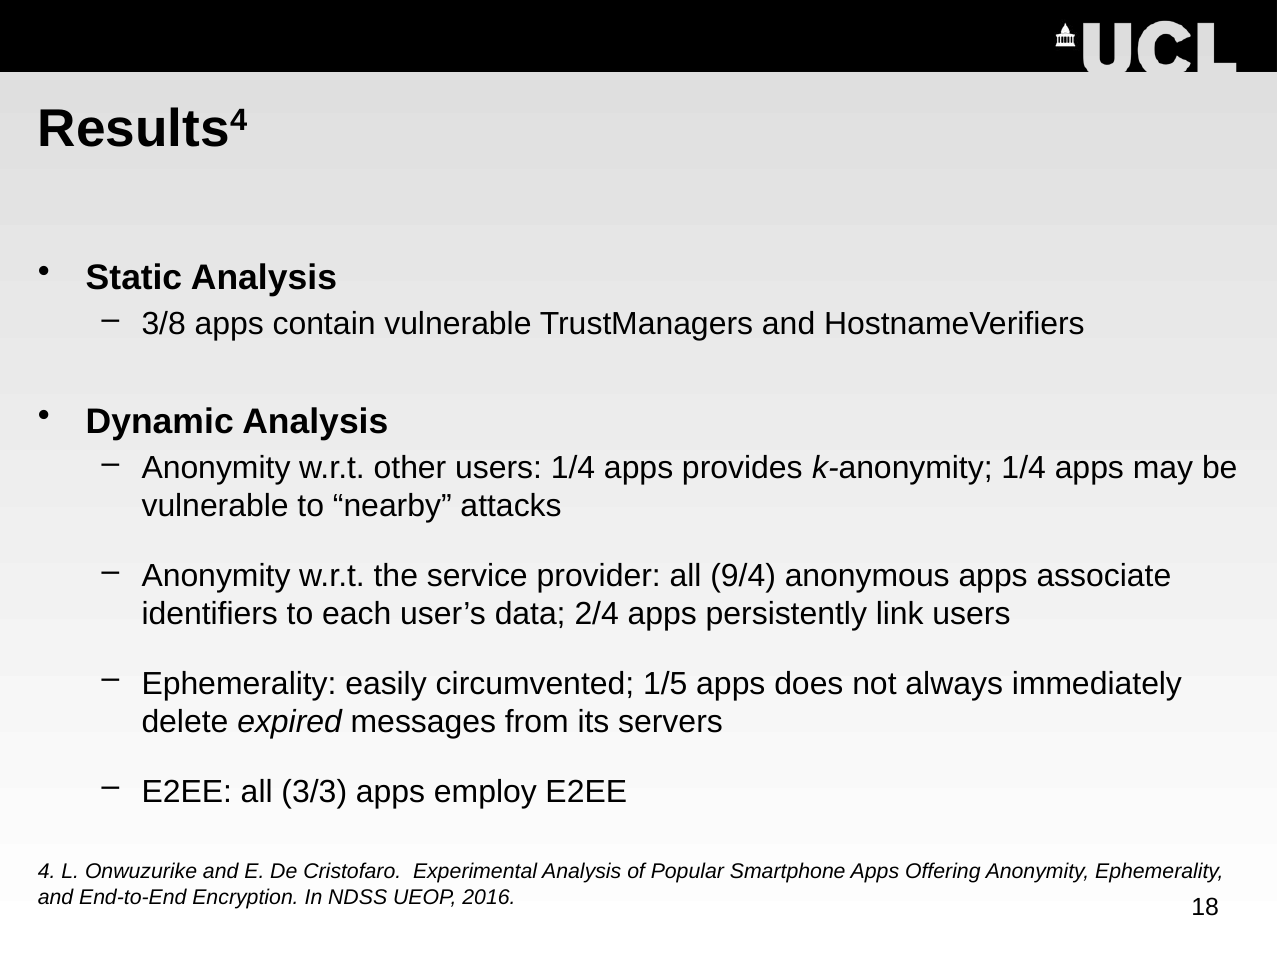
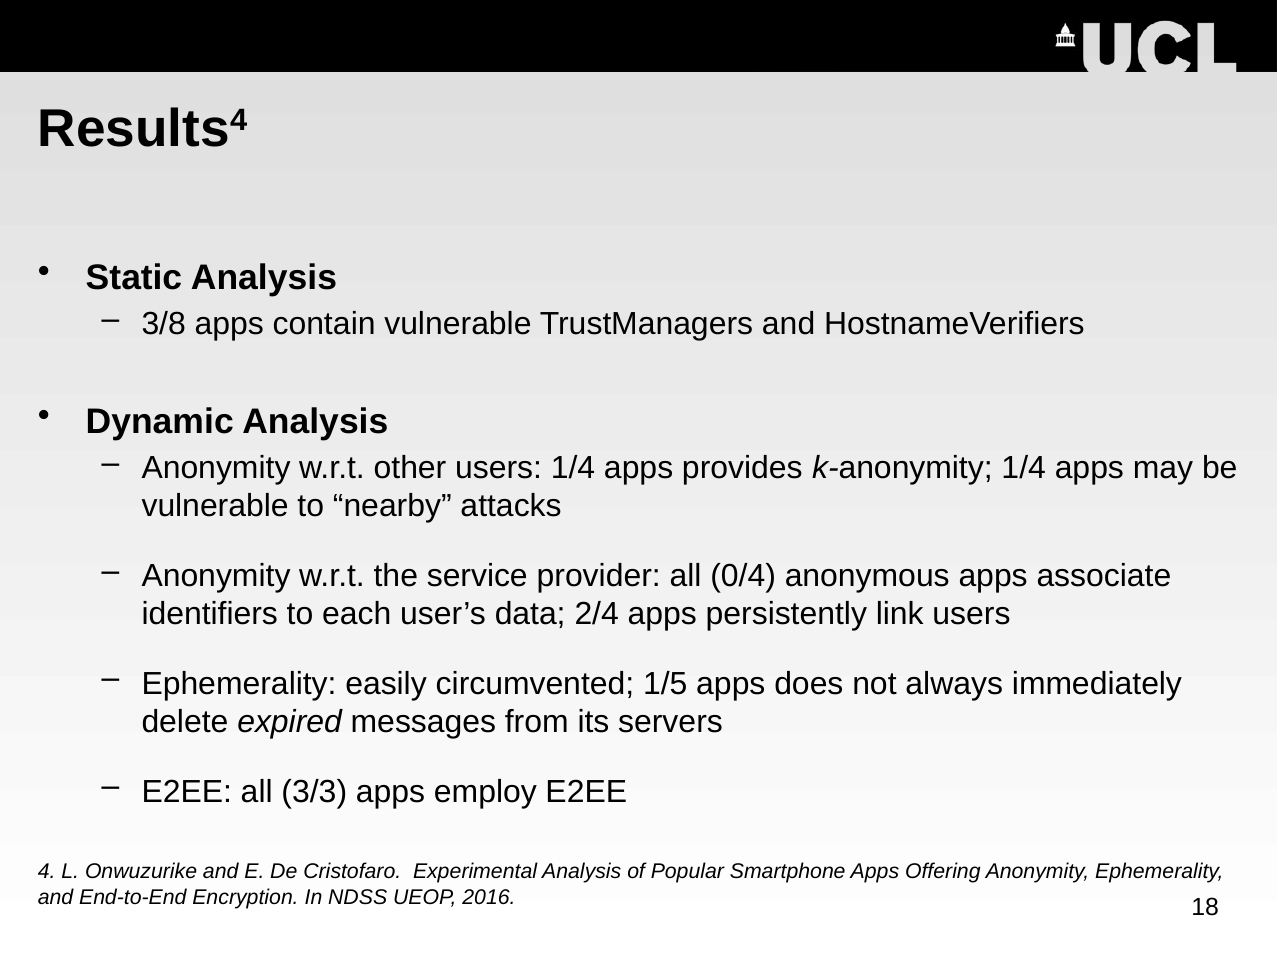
9/4: 9/4 -> 0/4
